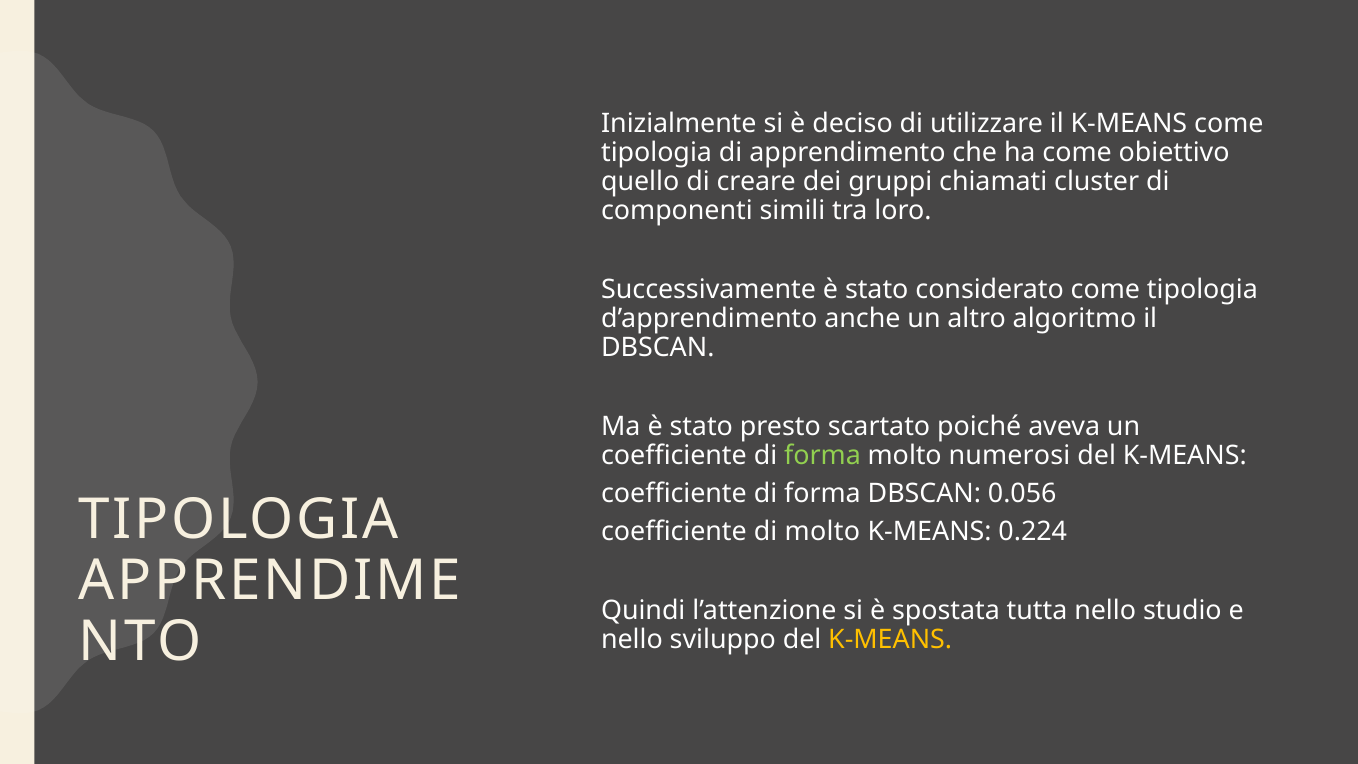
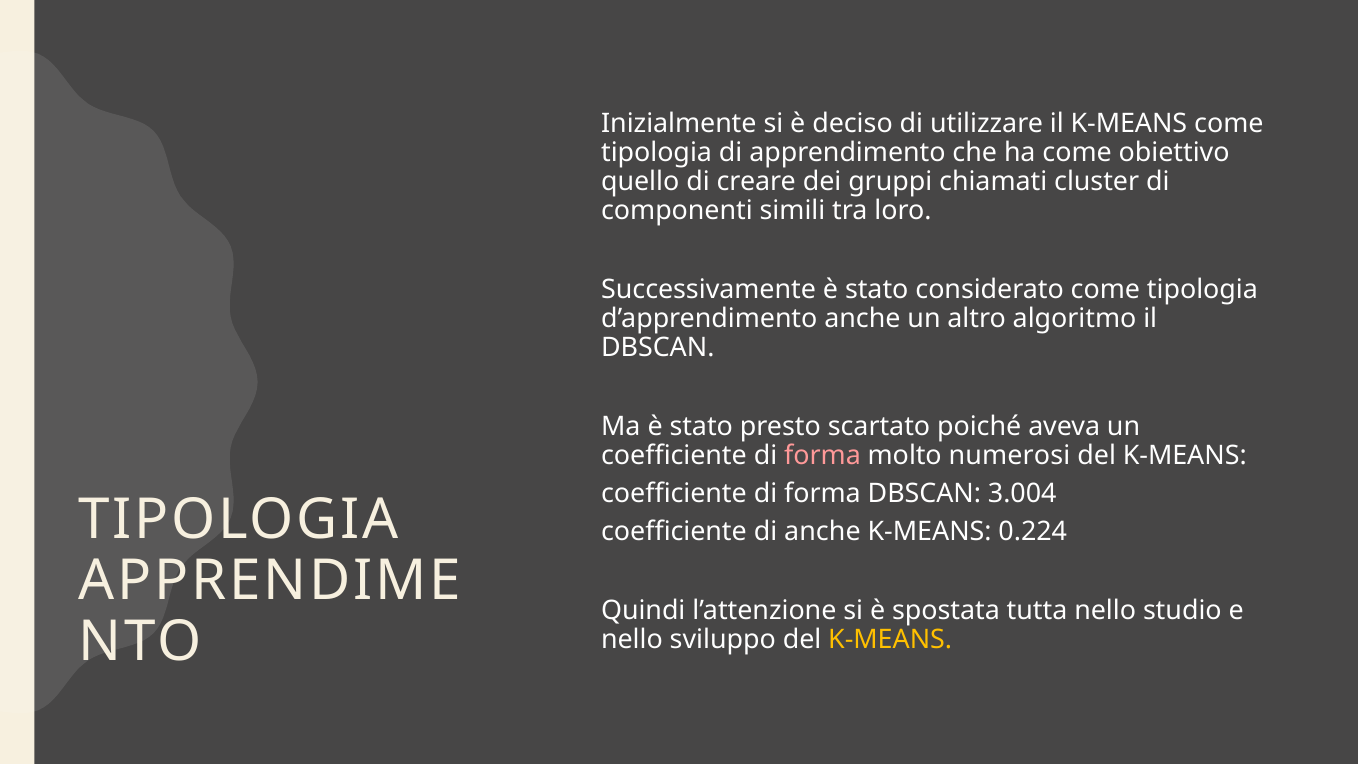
forma at (823, 456) colour: light green -> pink
0.056: 0.056 -> 3.004
di molto: molto -> anche
